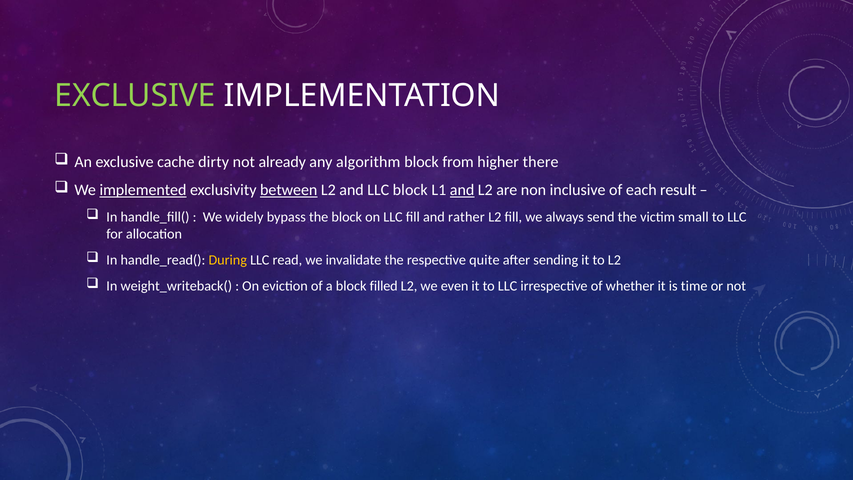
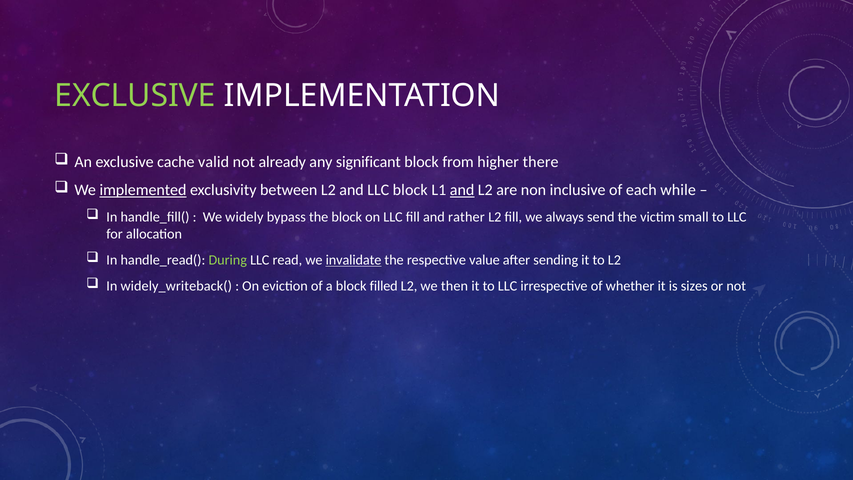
dirty: dirty -> valid
algorithm: algorithm -> significant
between underline: present -> none
result: result -> while
During colour: yellow -> light green
invalidate underline: none -> present
quite: quite -> value
weight_writeback(: weight_writeback( -> widely_writeback(
even: even -> then
time: time -> sizes
